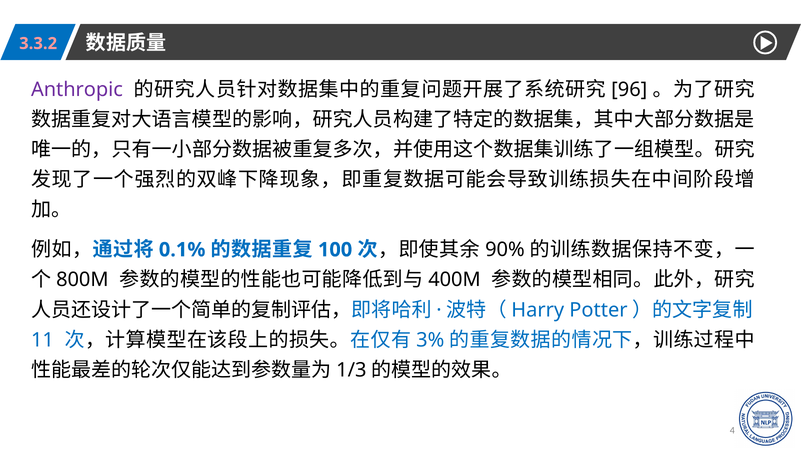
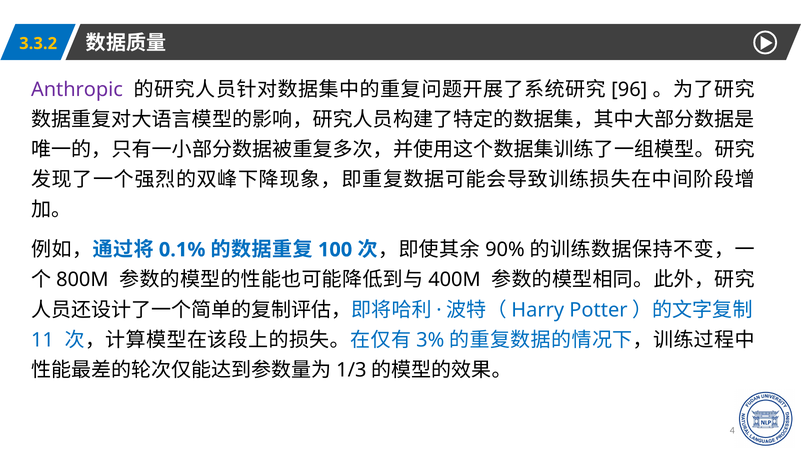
3.3.2 colour: pink -> yellow
